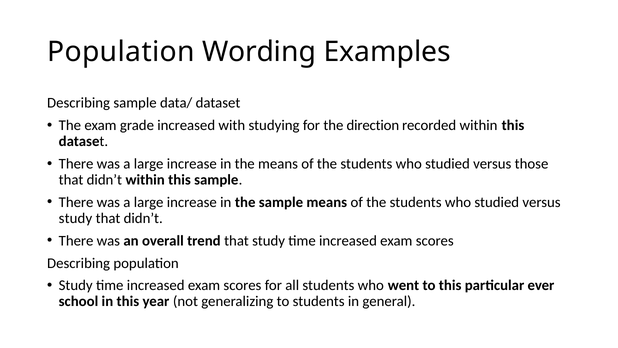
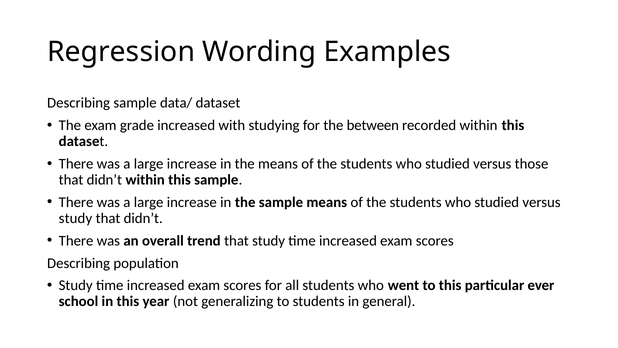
Population at (121, 52): Population -> Regression
direction: direction -> between
